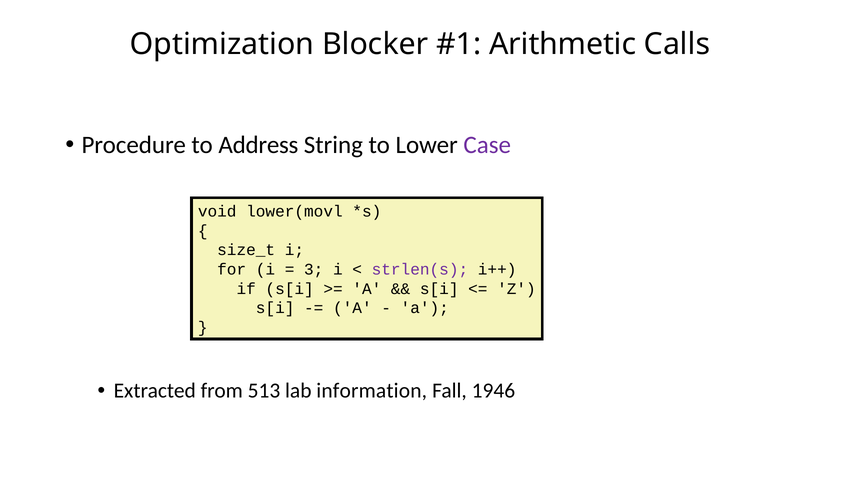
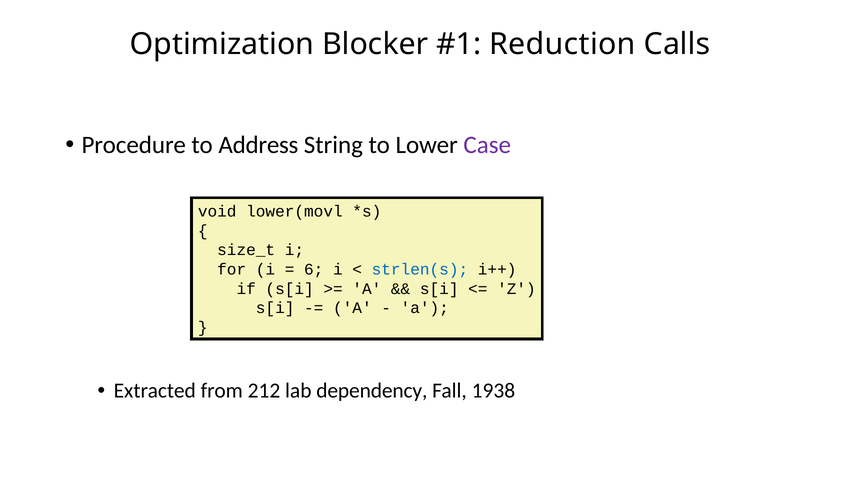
Arithmetic: Arithmetic -> Reduction
3: 3 -> 6
strlen(s colour: purple -> blue
513: 513 -> 212
information: information -> dependency
1946: 1946 -> 1938
